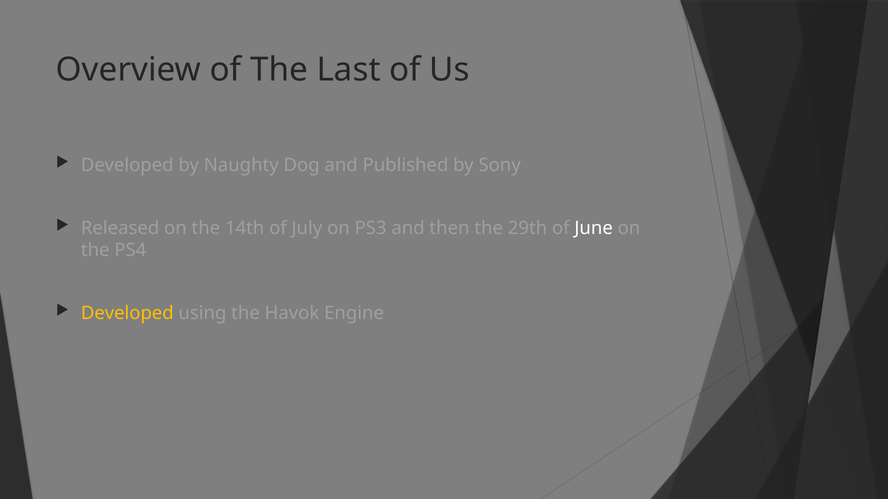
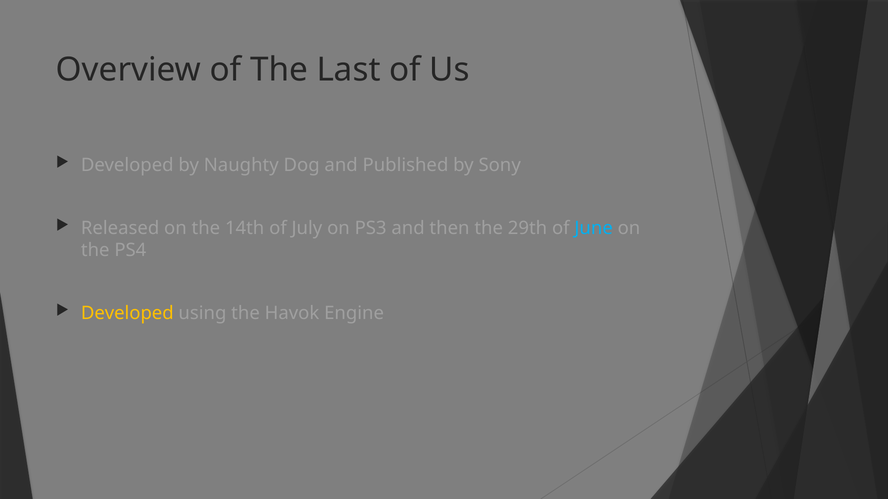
June colour: white -> light blue
